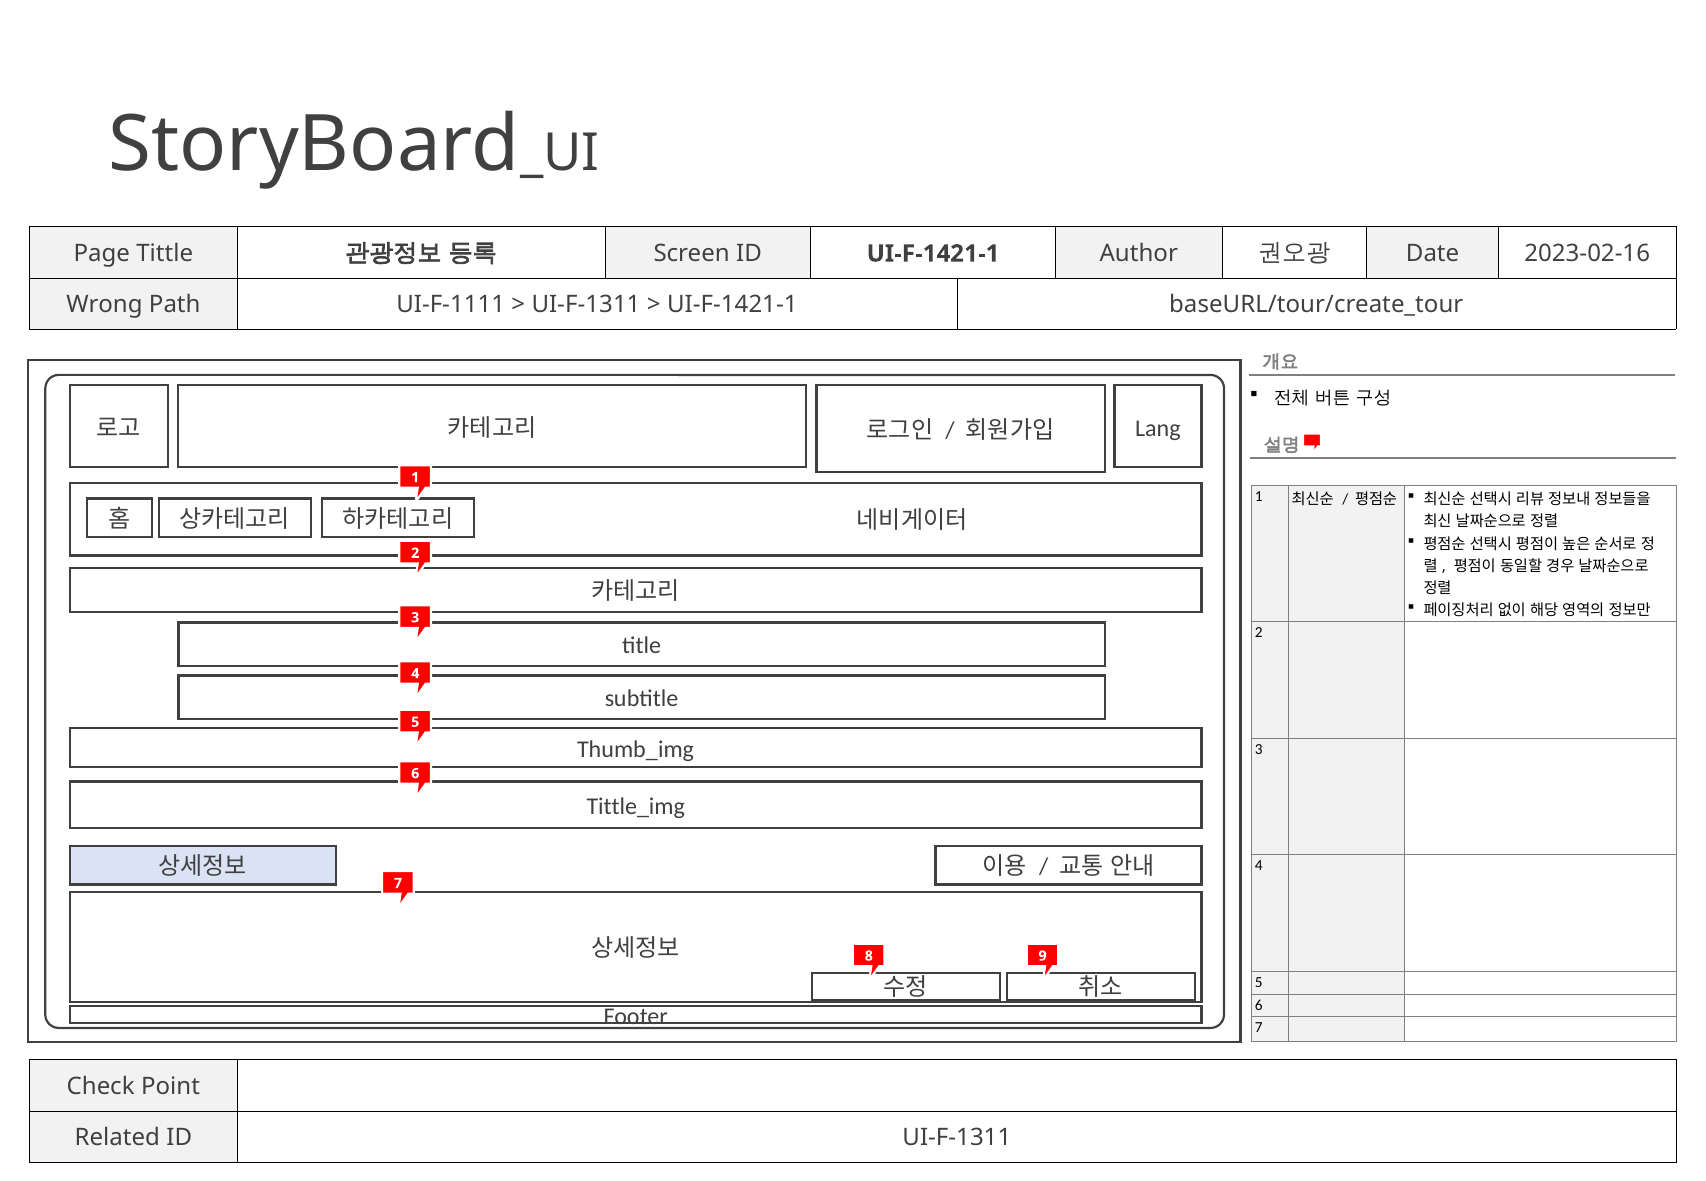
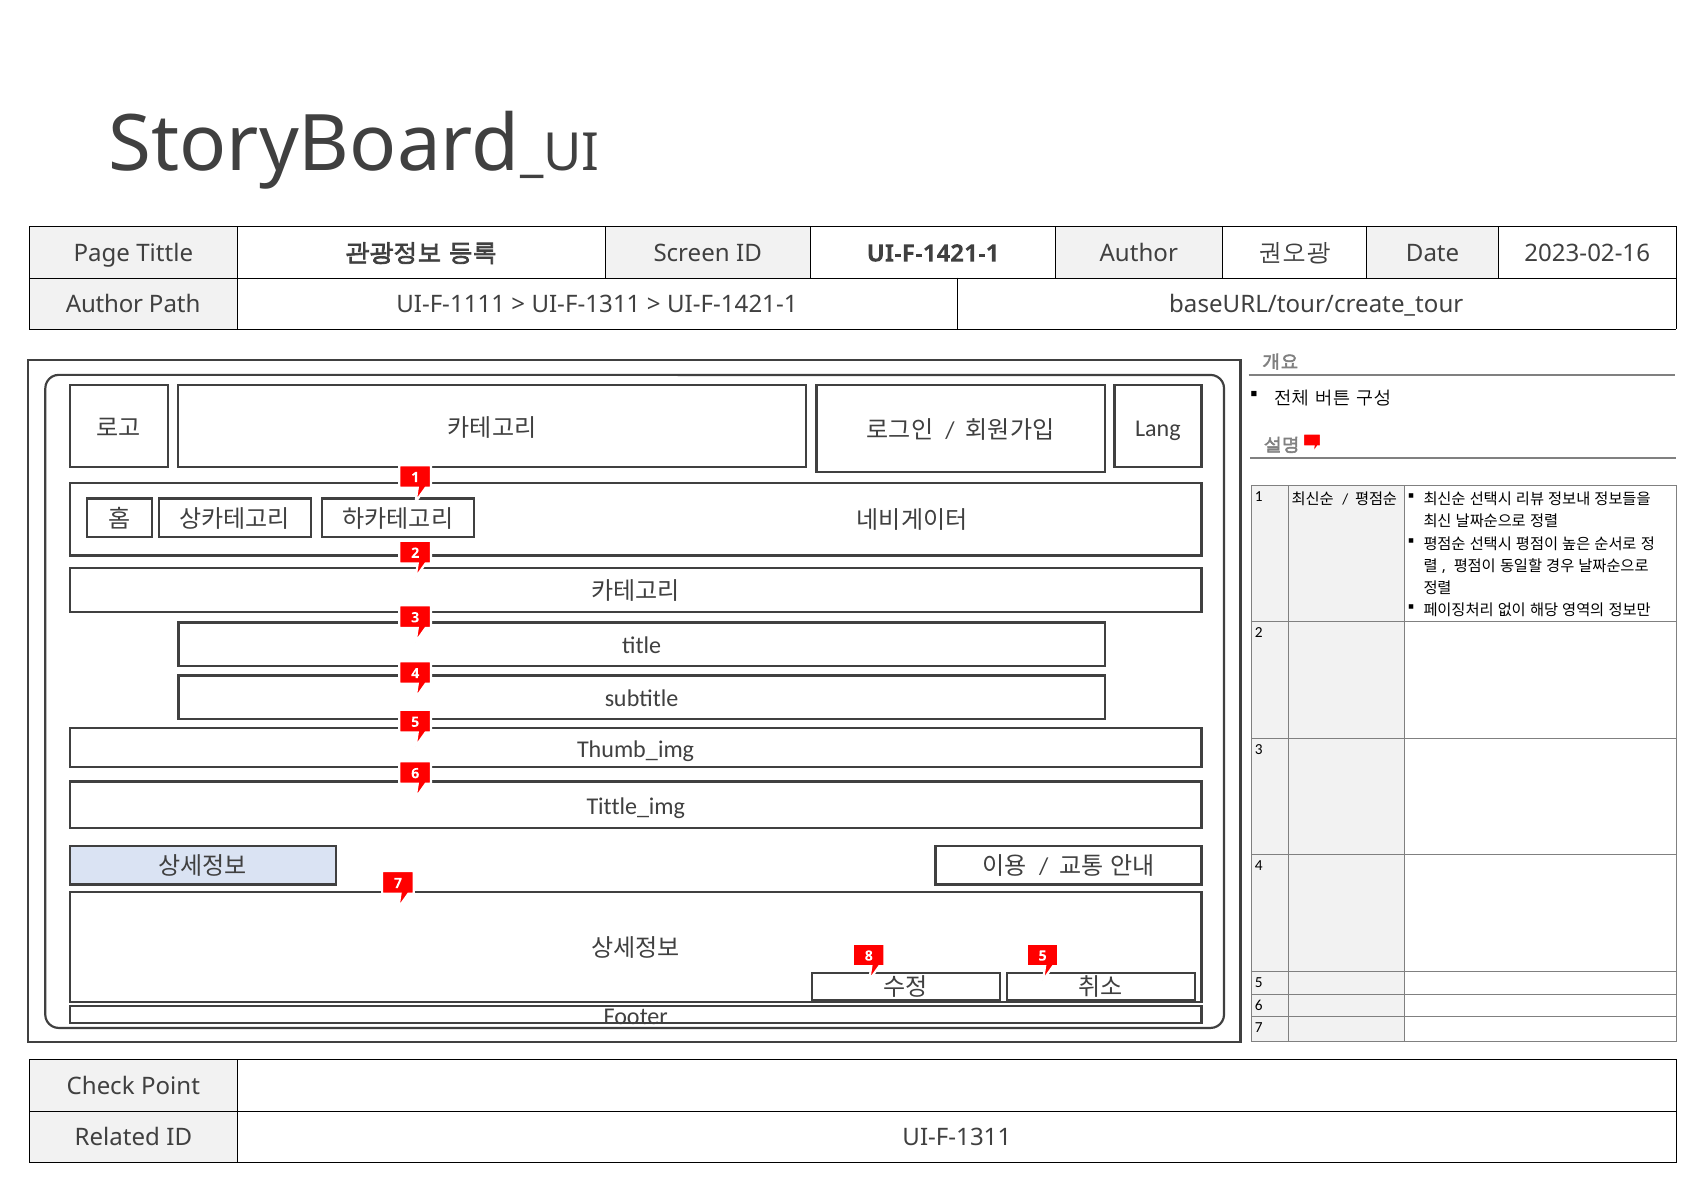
Wrong at (104, 305): Wrong -> Author
8 9: 9 -> 5
